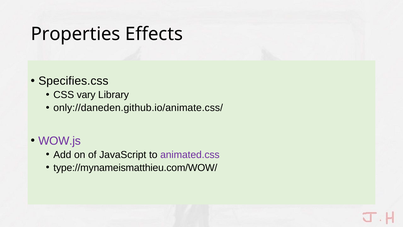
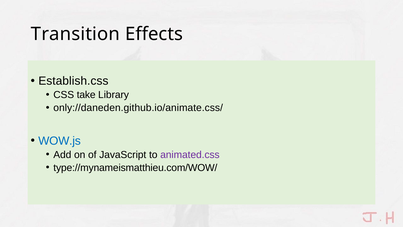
Properties: Properties -> Transition
Specifies.css: Specifies.css -> Establish.css
vary: vary -> take
WOW.js colour: purple -> blue
